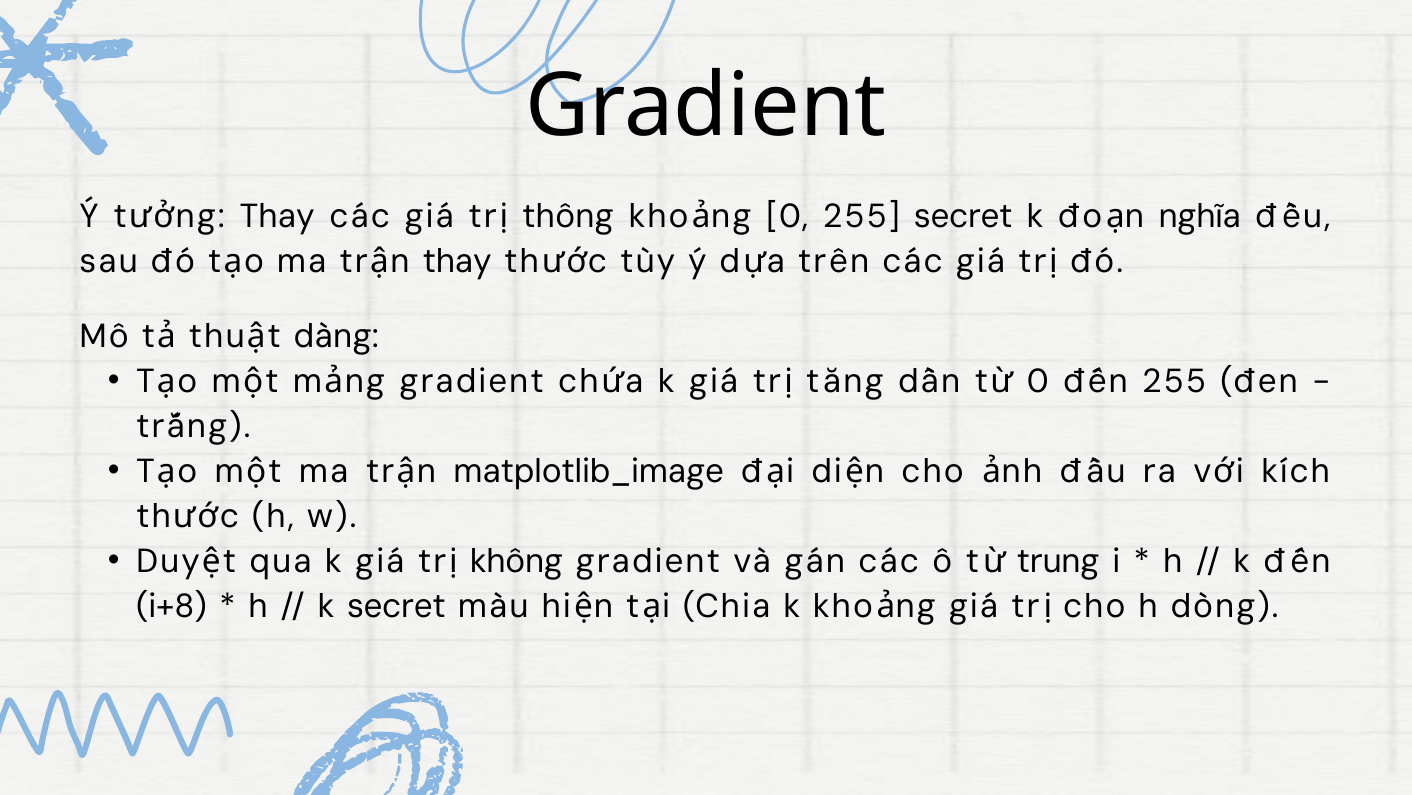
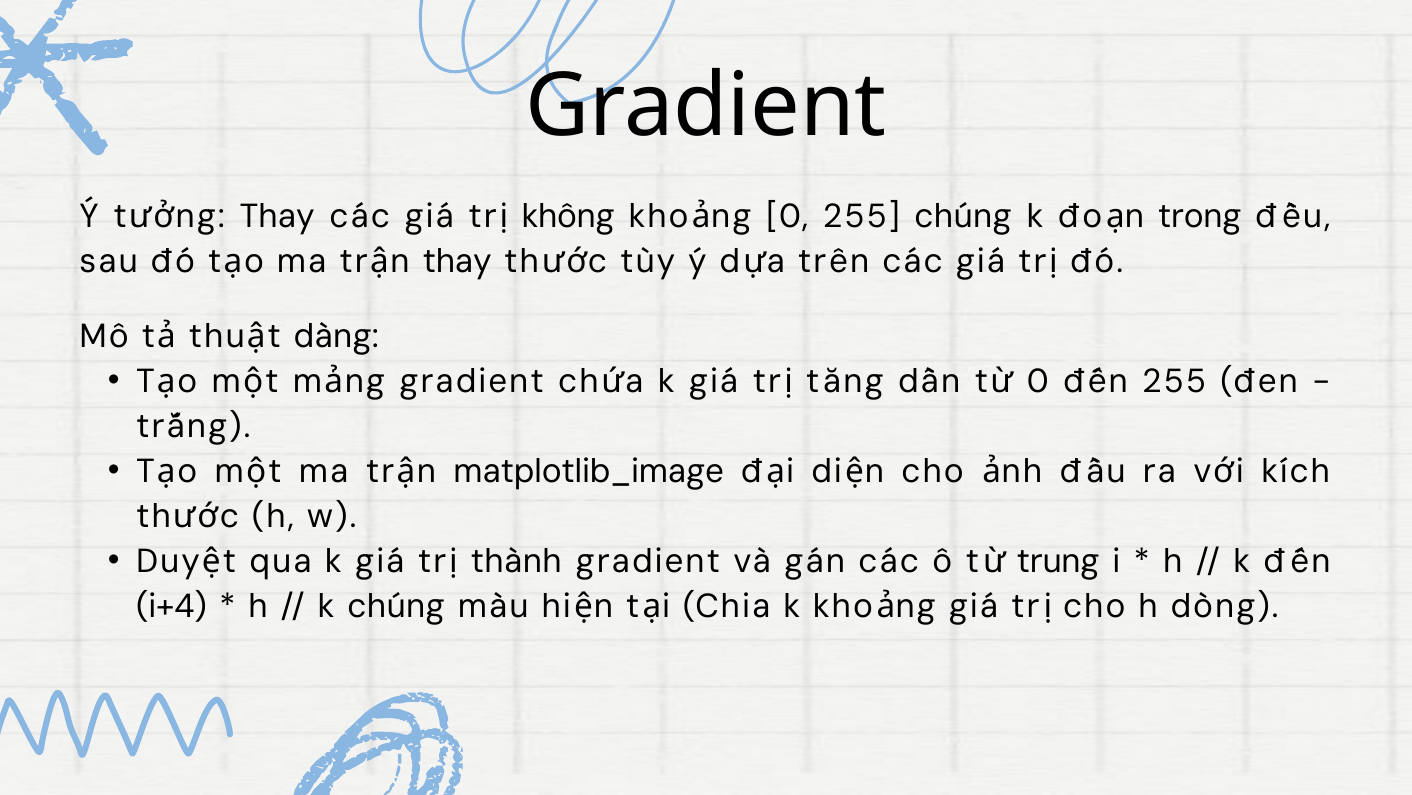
thông: thông -> không
255 secret: secret -> chúng
nghĩa: nghĩa -> trong
không: không -> thành
i+8: i+8 -> i+4
k secret: secret -> chúng
